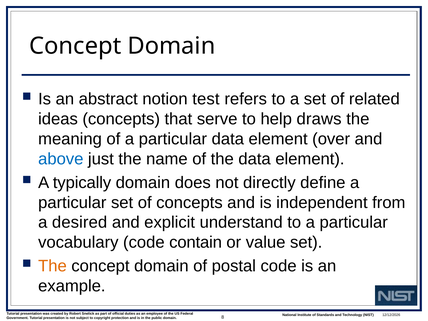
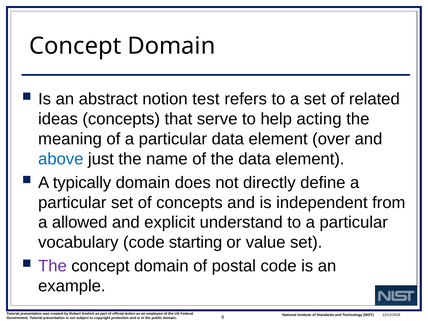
draws: draws -> acting
desired: desired -> allowed
contain: contain -> starting
The at (52, 266) colour: orange -> purple
